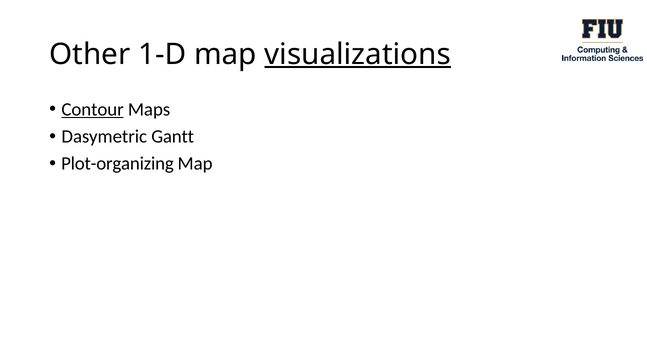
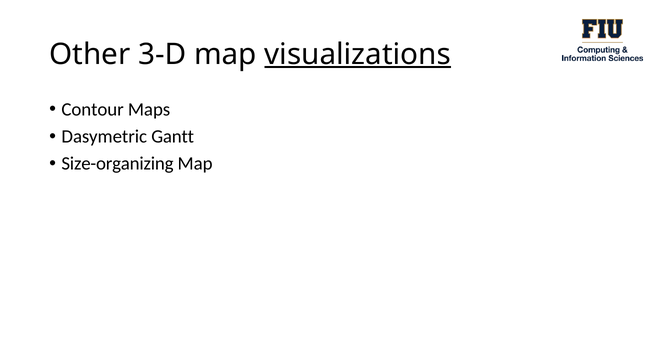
1-D: 1-D -> 3-D
Contour underline: present -> none
Plot-organizing: Plot-organizing -> Size-organizing
